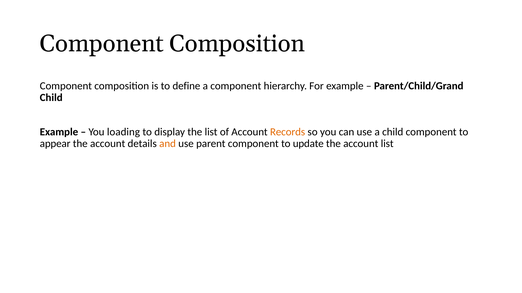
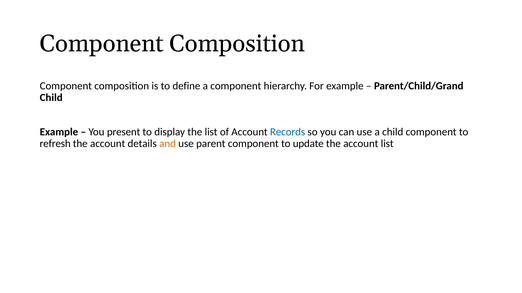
loading: loading -> present
Records colour: orange -> blue
appear: appear -> refresh
